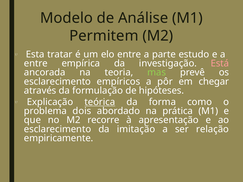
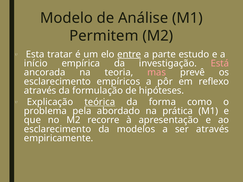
entre at (129, 54) underline: none -> present
entre at (36, 63): entre -> início
mas colour: light green -> pink
chegar: chegar -> reflexo
dois: dois -> pela
imitação: imitação -> modelos
ser relação: relação -> através
